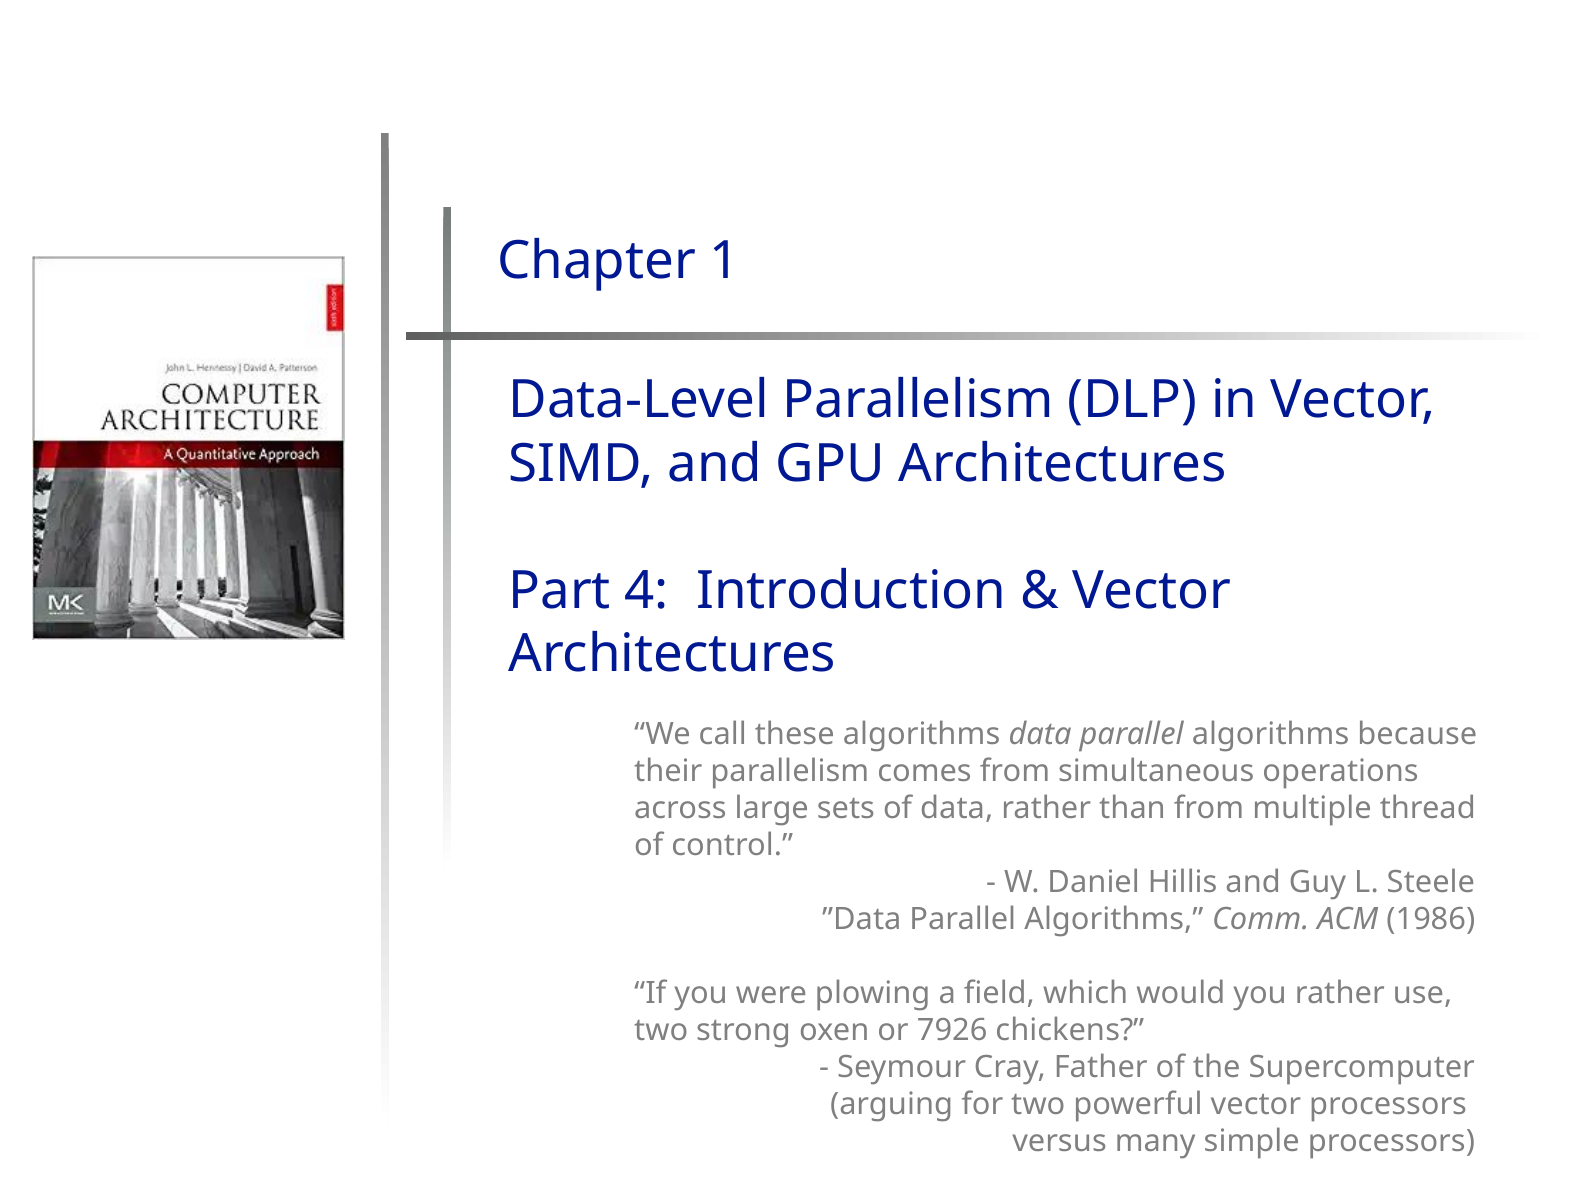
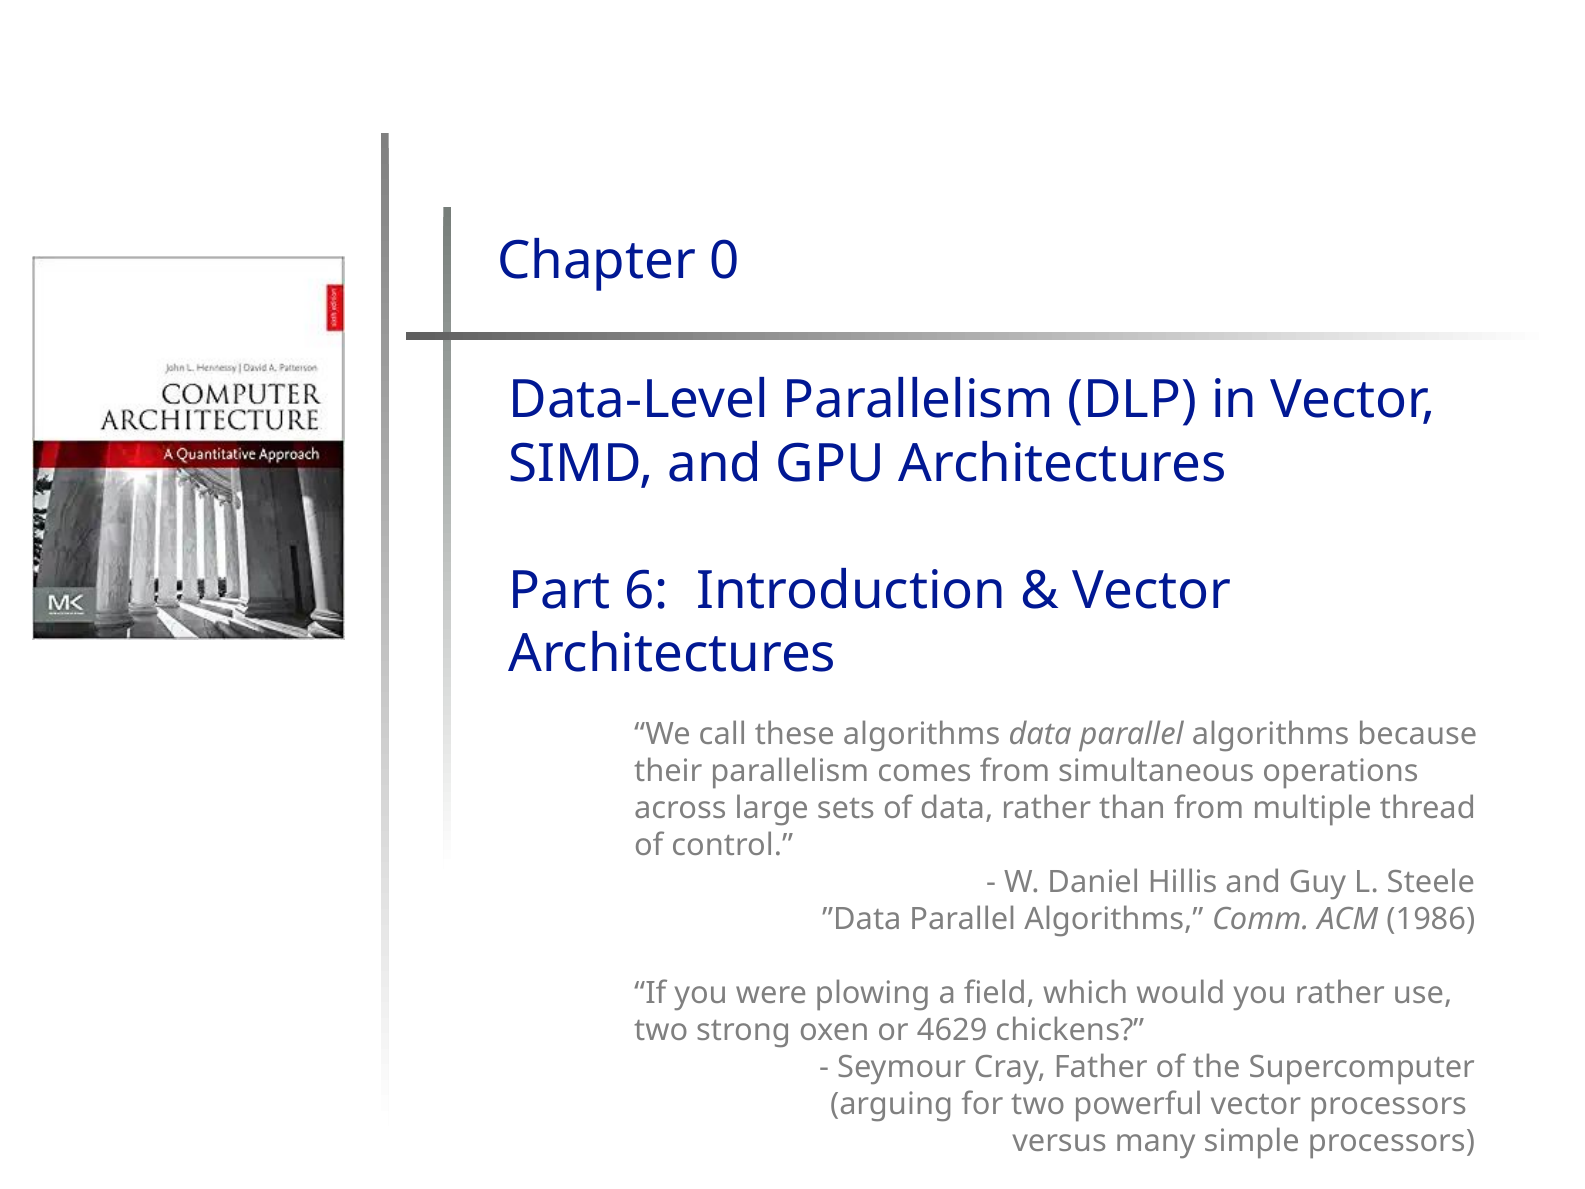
Chapter 1: 1 -> 0
4: 4 -> 6
7926: 7926 -> 4629
